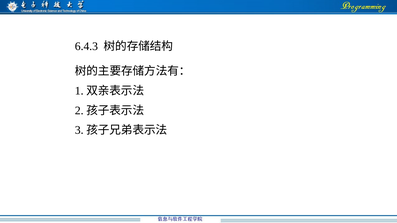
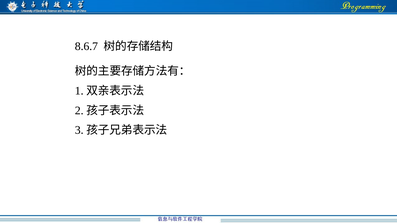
6.4.3: 6.4.3 -> 8.6.7
